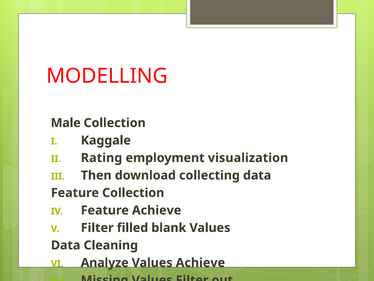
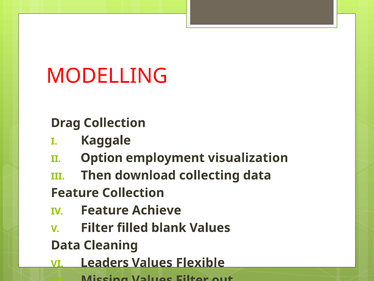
Male: Male -> Drag
Rating: Rating -> Option
Analyze: Analyze -> Leaders
Values Achieve: Achieve -> Flexible
